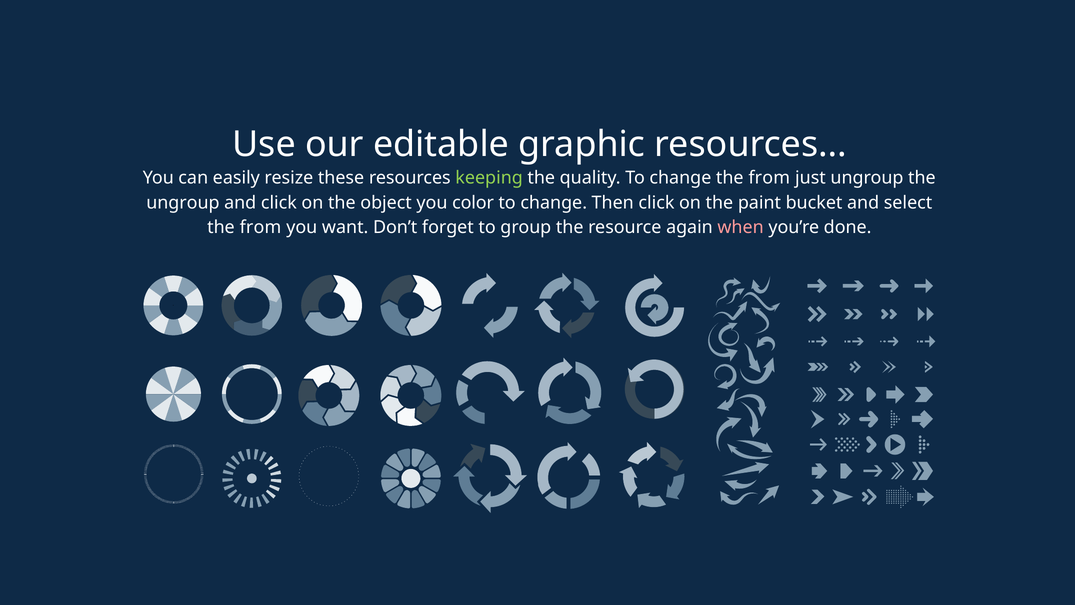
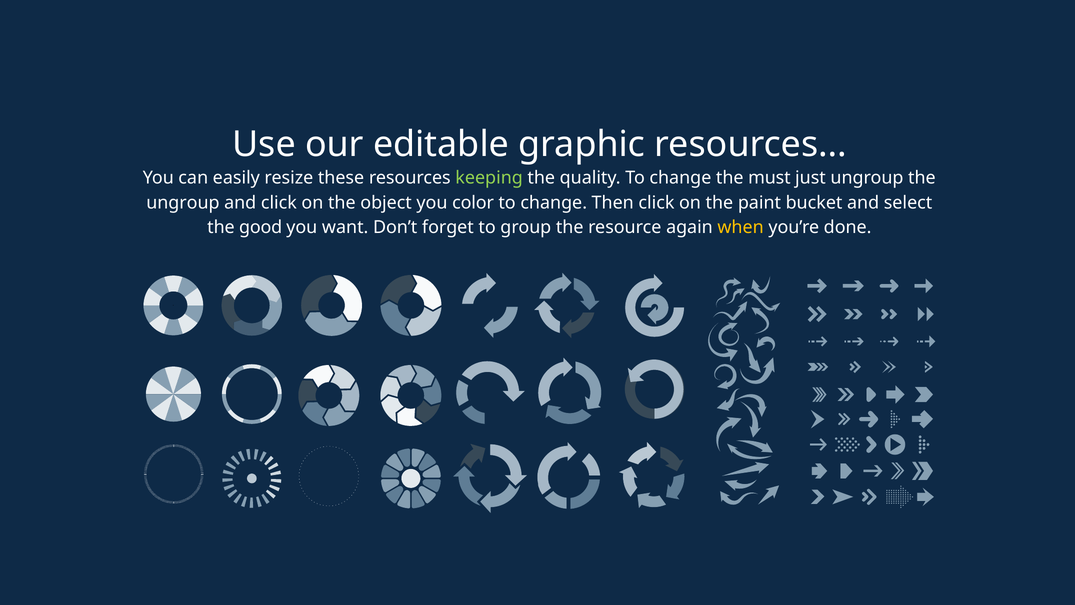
change the from: from -> must
from at (260, 227): from -> good
when colour: pink -> yellow
